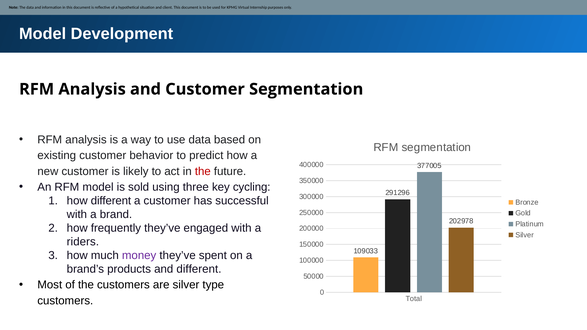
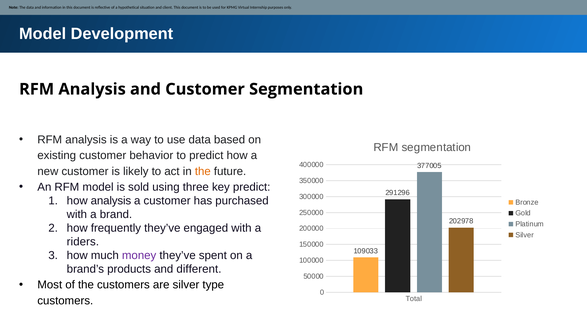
the at (203, 171) colour: red -> orange
key cycling: cycling -> predict
how different: different -> analysis
successful: successful -> purchased
